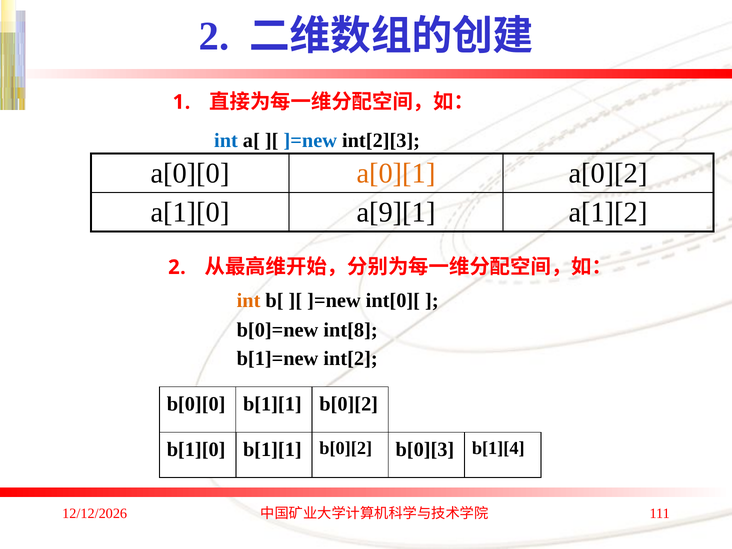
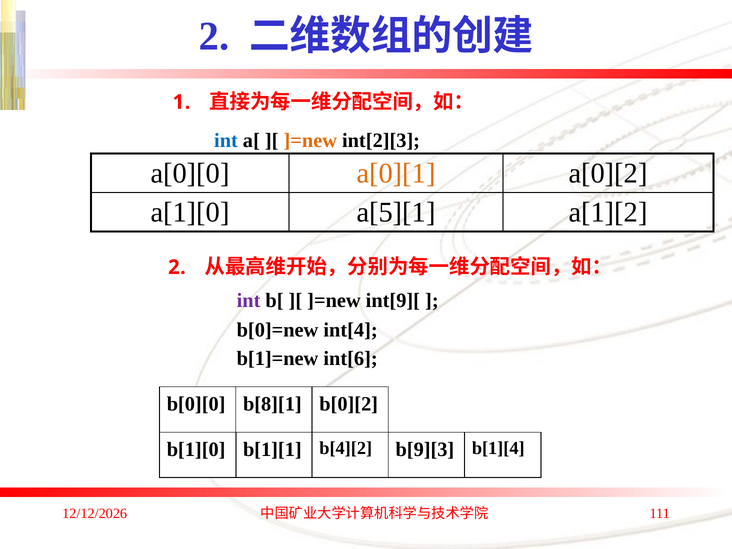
]=new at (310, 140) colour: blue -> orange
a[9][1: a[9][1 -> a[5][1
int at (249, 301) colour: orange -> purple
int[0][: int[0][ -> int[9][
int[8: int[8 -> int[4
int[2: int[2 -> int[6
b[1][1 at (272, 404): b[1][1 -> b[8][1
b[0][2 at (346, 448): b[0][2 -> b[4][2
b[0][3: b[0][3 -> b[9][3
